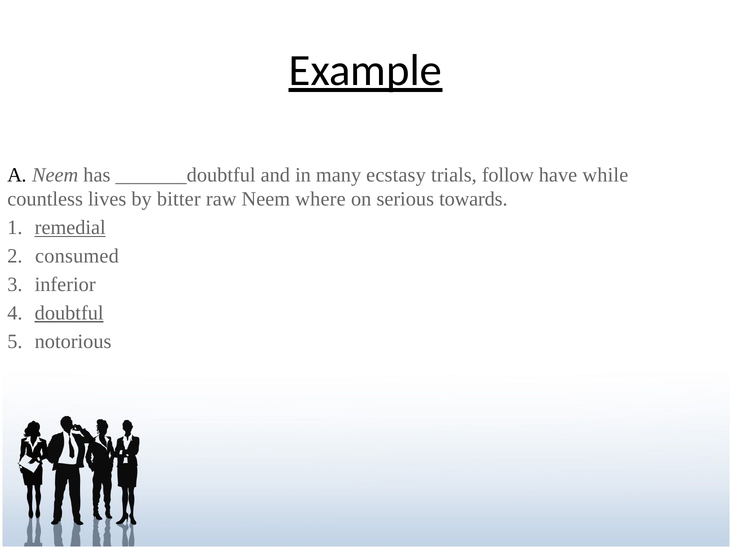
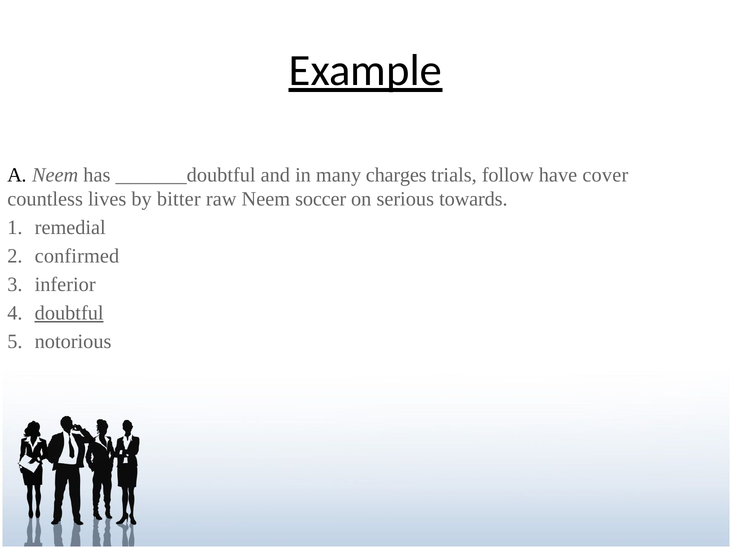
ecstasy: ecstasy -> charges
while: while -> cover
where: where -> soccer
remedial underline: present -> none
consumed: consumed -> confirmed
